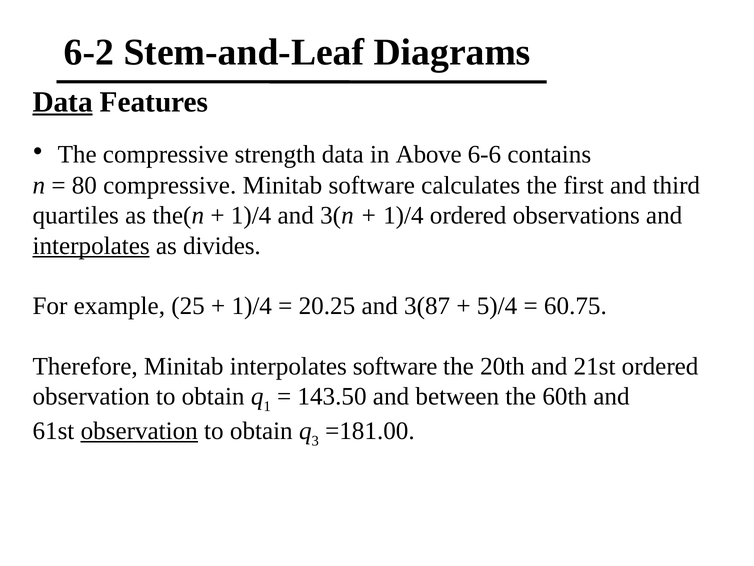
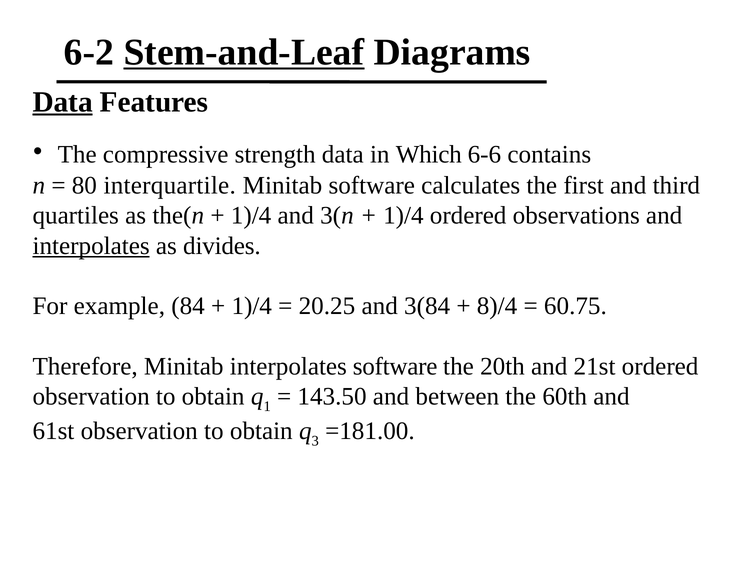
Stem-and-Leaf underline: none -> present
Above: Above -> Which
80 compressive: compressive -> interquartile
25: 25 -> 84
3(87: 3(87 -> 3(84
5)/4: 5)/4 -> 8)/4
observation at (139, 431) underline: present -> none
